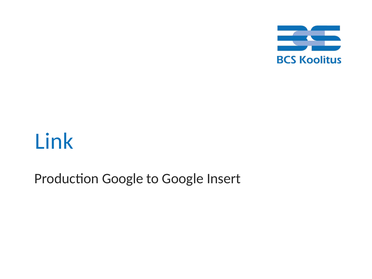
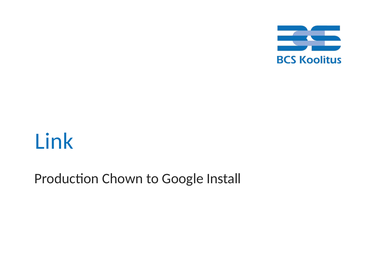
Production Google: Google -> Chown
Insert: Insert -> Install
